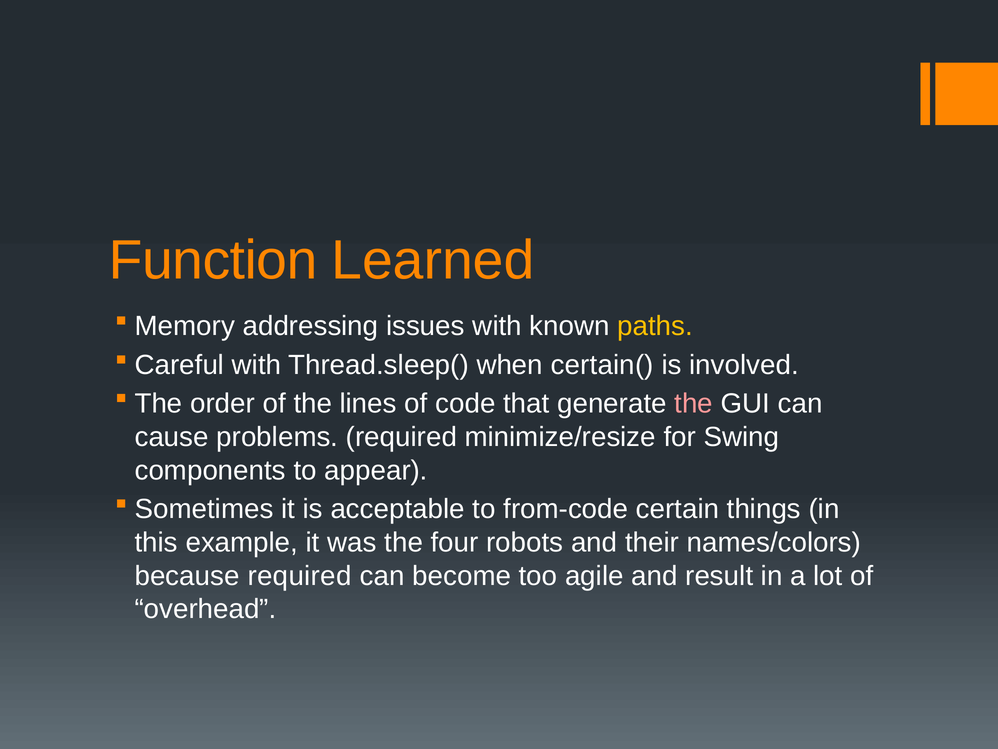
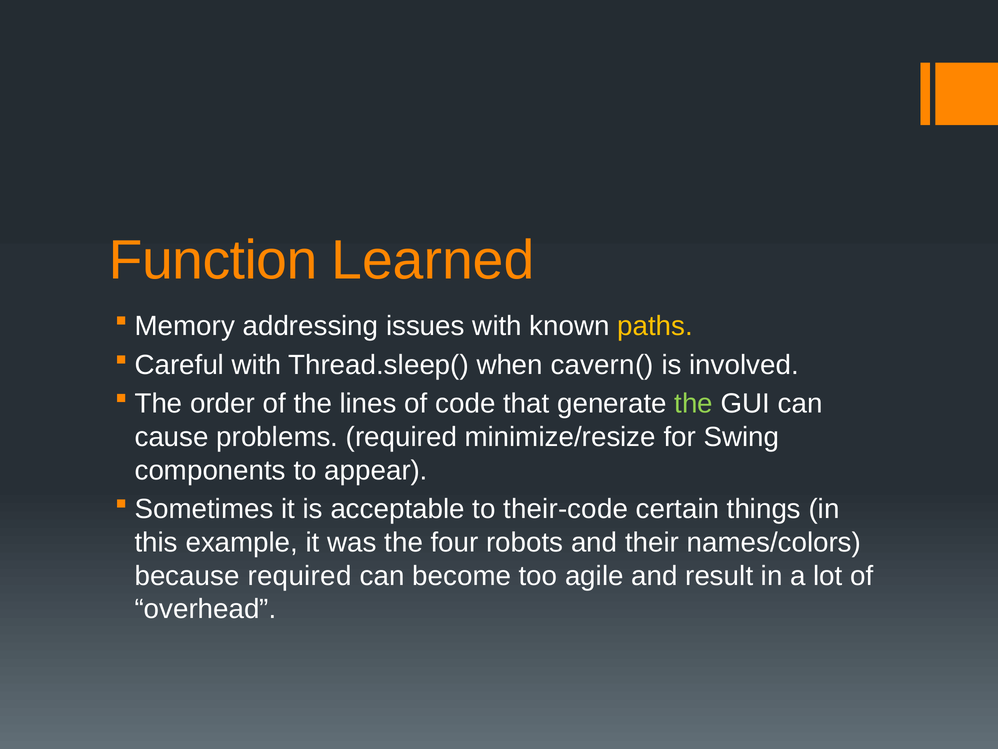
certain(: certain( -> cavern(
the at (694, 404) colour: pink -> light green
from-code: from-code -> their-code
